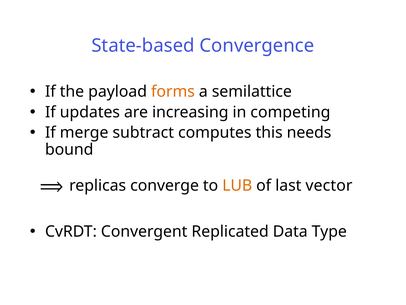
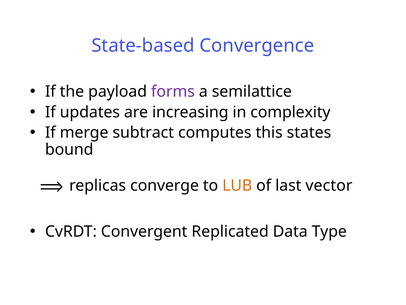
forms colour: orange -> purple
competing: competing -> complexity
needs: needs -> states
